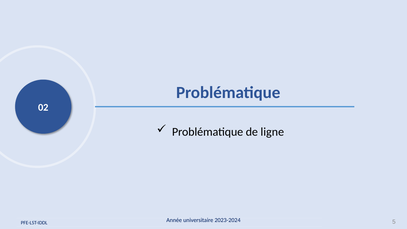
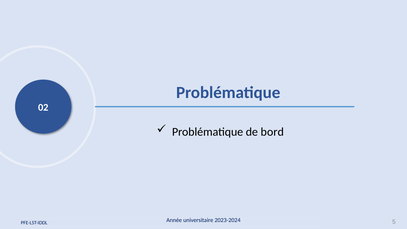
ligne: ligne -> bord
